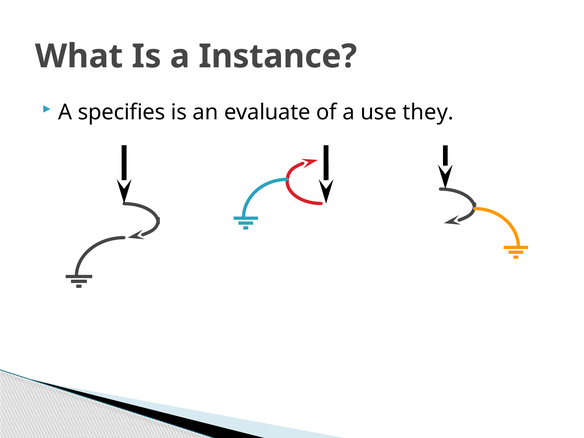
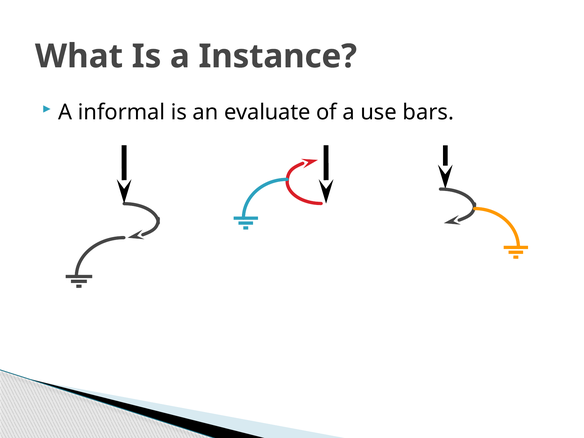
specifies: specifies -> informal
they: they -> bars
